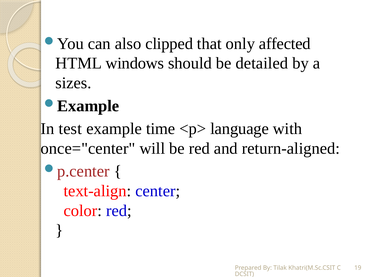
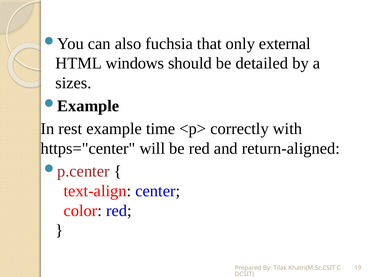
clipped: clipped -> fuchsia
affected: affected -> external
test: test -> rest
language: language -> correctly
once="center: once="center -> https="center
